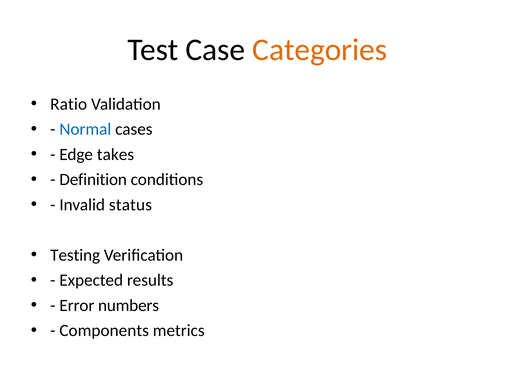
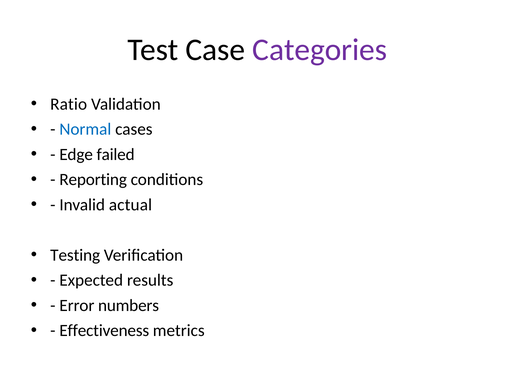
Categories colour: orange -> purple
takes: takes -> failed
Definition: Definition -> Reporting
status: status -> actual
Components: Components -> Effectiveness
